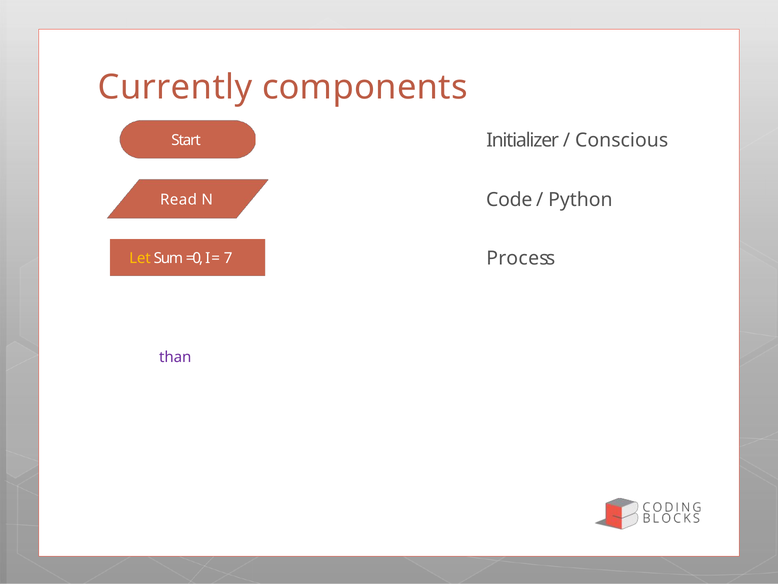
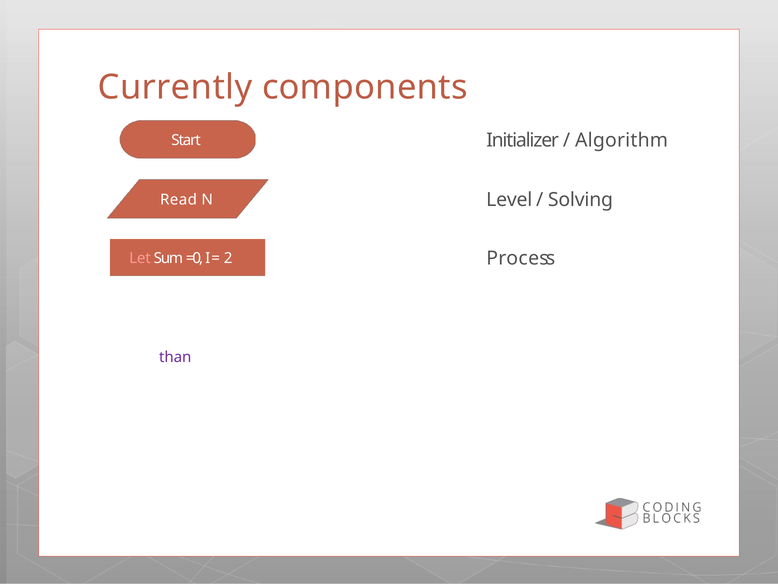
Conscious: Conscious -> Algorithm
Code: Code -> Level
Python: Python -> Solving
Let colour: yellow -> pink
7: 7 -> 2
